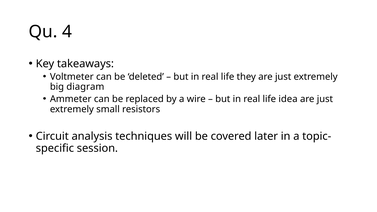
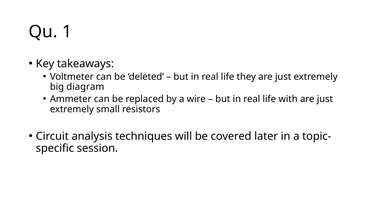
4: 4 -> 1
idea: idea -> with
